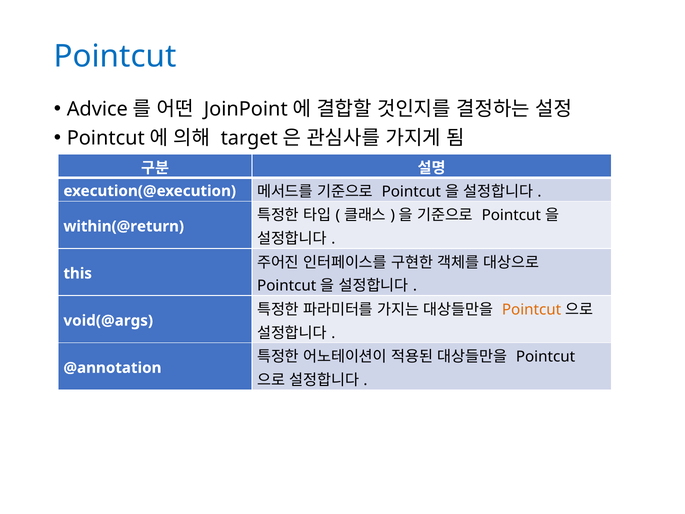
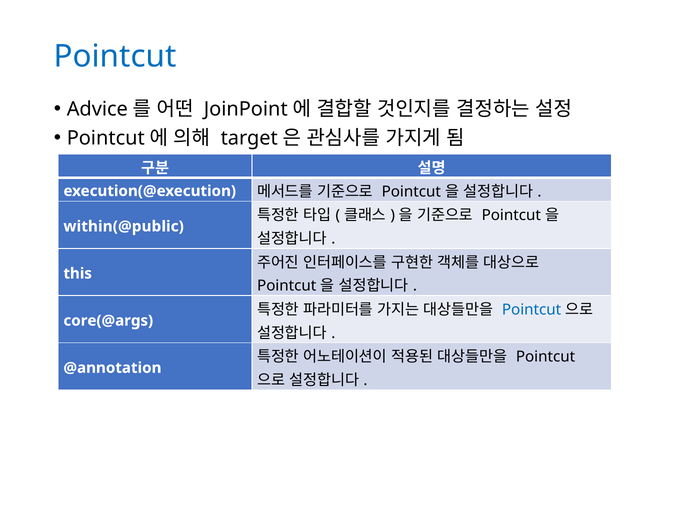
within(@return: within(@return -> within(@public
Pointcut at (532, 309) colour: orange -> blue
void(@args: void(@args -> core(@args
